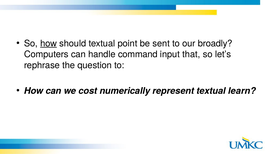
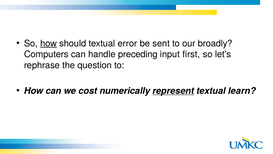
point: point -> error
command: command -> preceding
that: that -> first
represent underline: none -> present
